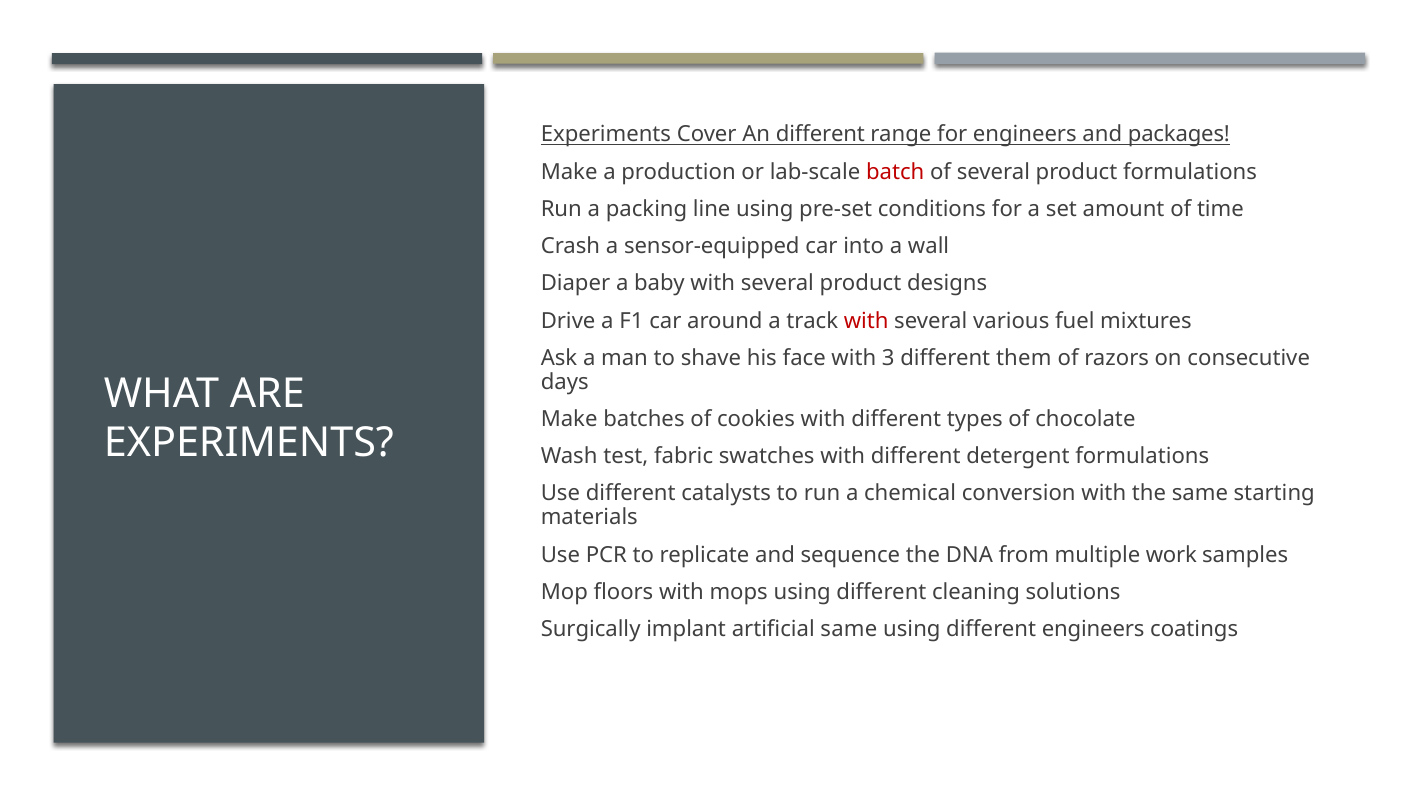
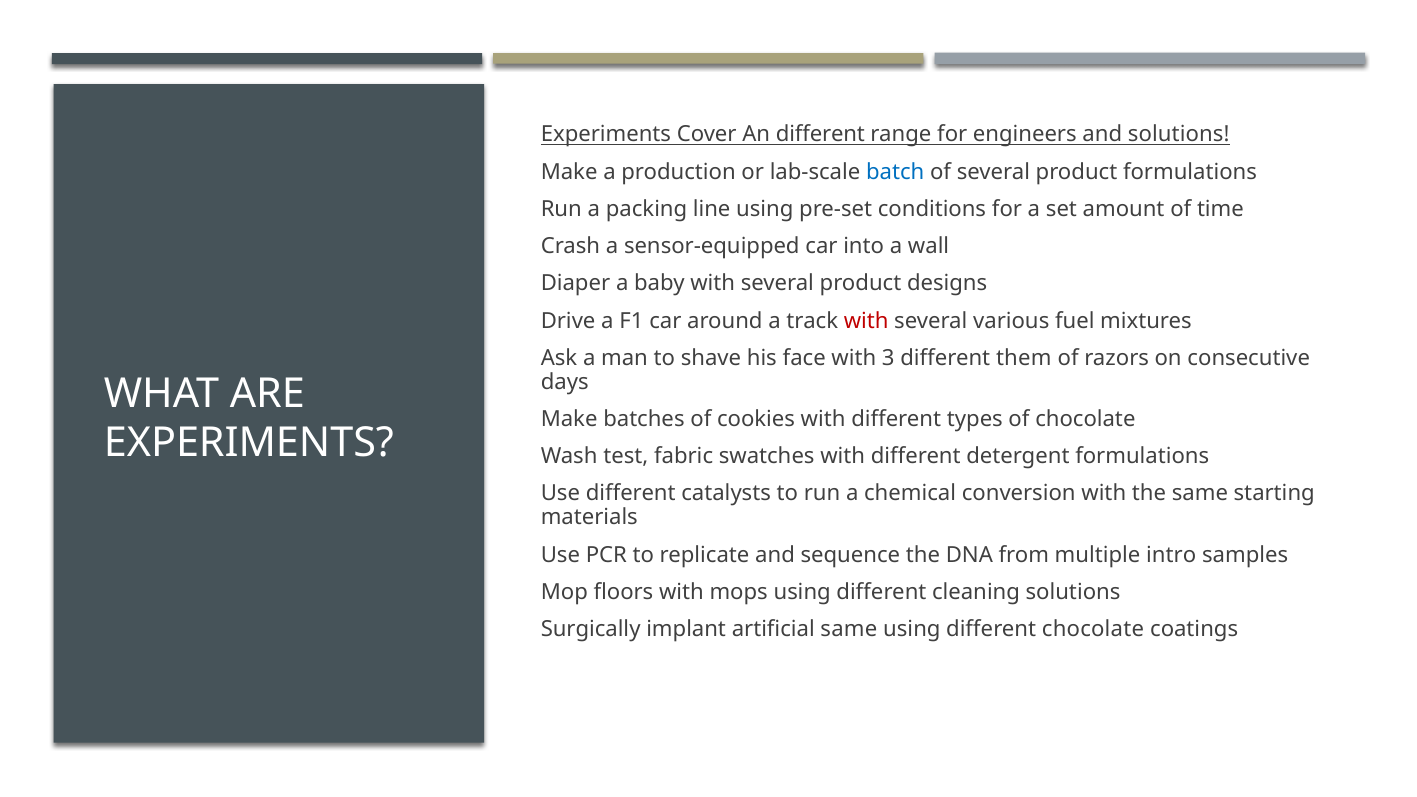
and packages: packages -> solutions
batch colour: red -> blue
work: work -> intro
different engineers: engineers -> chocolate
